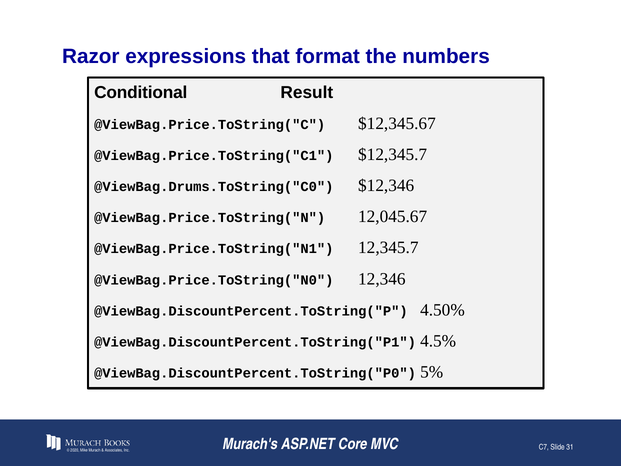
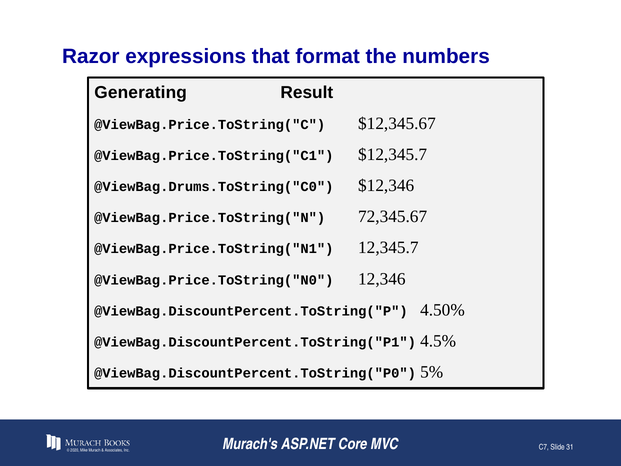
Conditional: Conditional -> Generating
12,045.67: 12,045.67 -> 72,345.67
